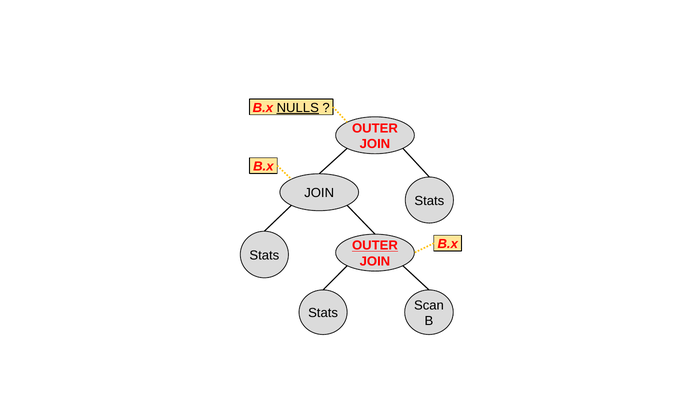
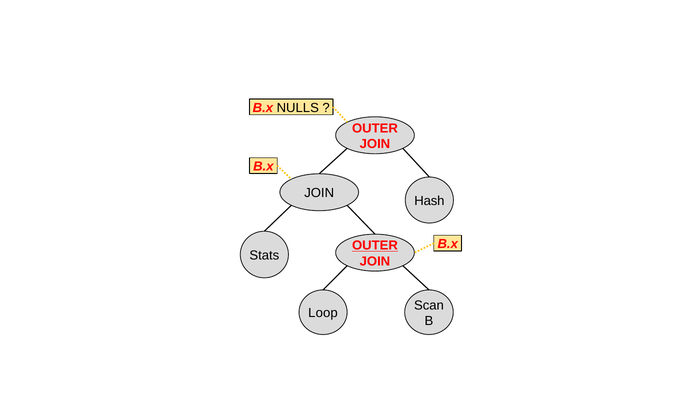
NULLS underline: present -> none
Stats at (429, 201): Stats -> Hash
Stats at (323, 313): Stats -> Loop
